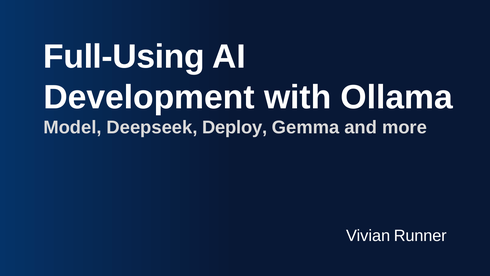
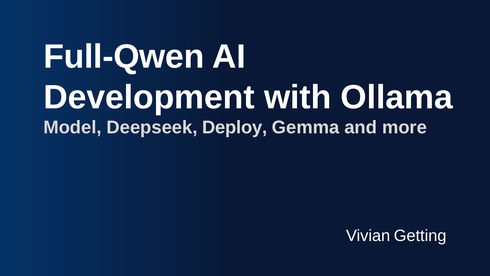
Full-Using: Full-Using -> Full-Qwen
Runner: Runner -> Getting
